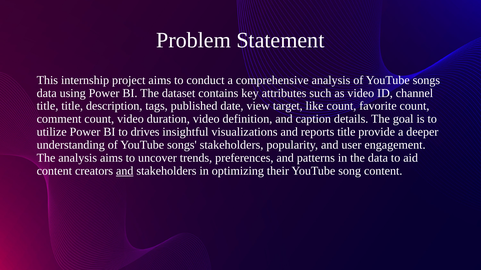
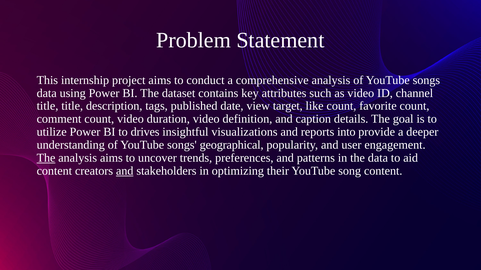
reports title: title -> into
songs stakeholders: stakeholders -> geographical
The at (46, 158) underline: none -> present
